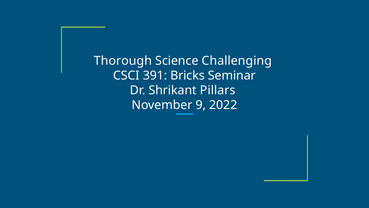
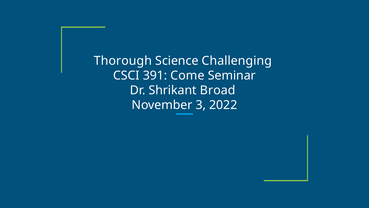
Bricks: Bricks -> Come
Pillars: Pillars -> Broad
9: 9 -> 3
